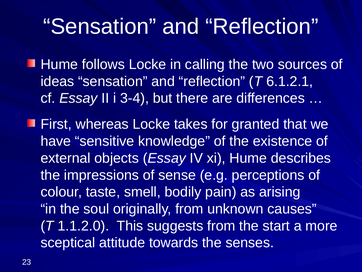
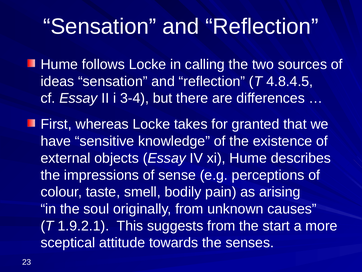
6.1.2.1: 6.1.2.1 -> 4.8.4.5
1.1.2.0: 1.1.2.0 -> 1.9.2.1
